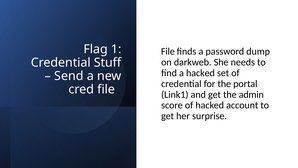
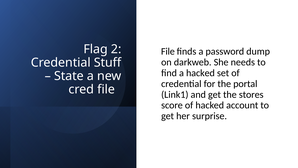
1: 1 -> 2
Send: Send -> State
admin: admin -> stores
